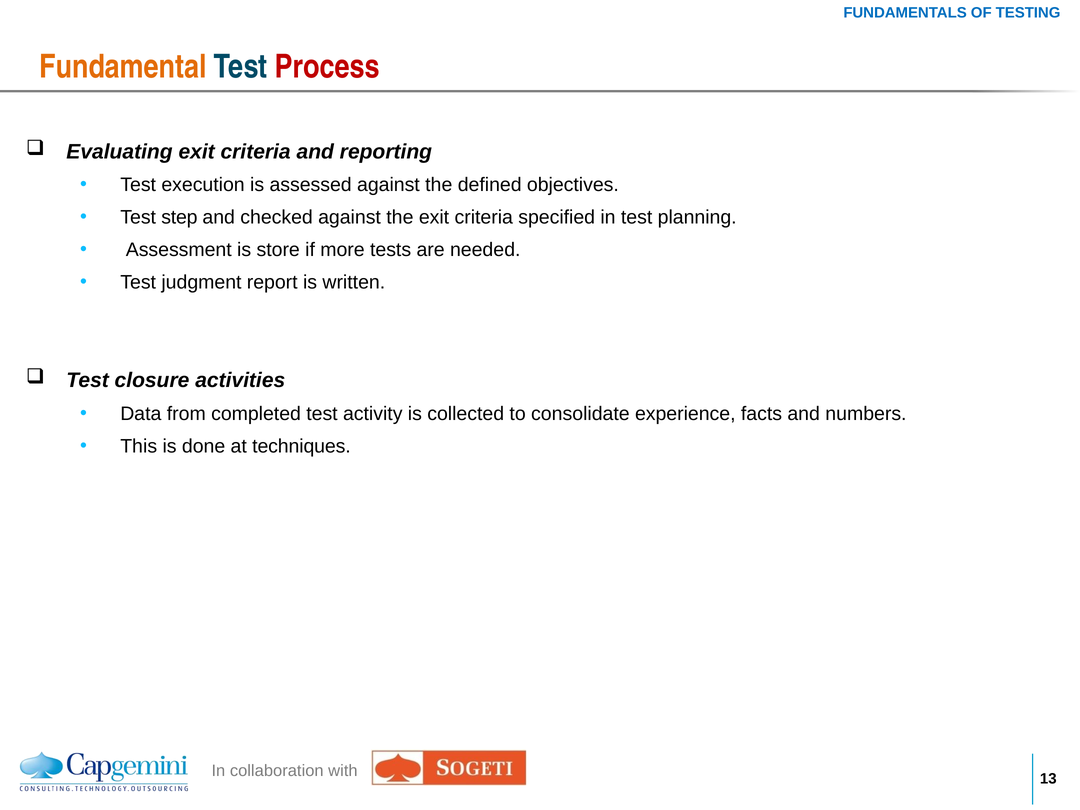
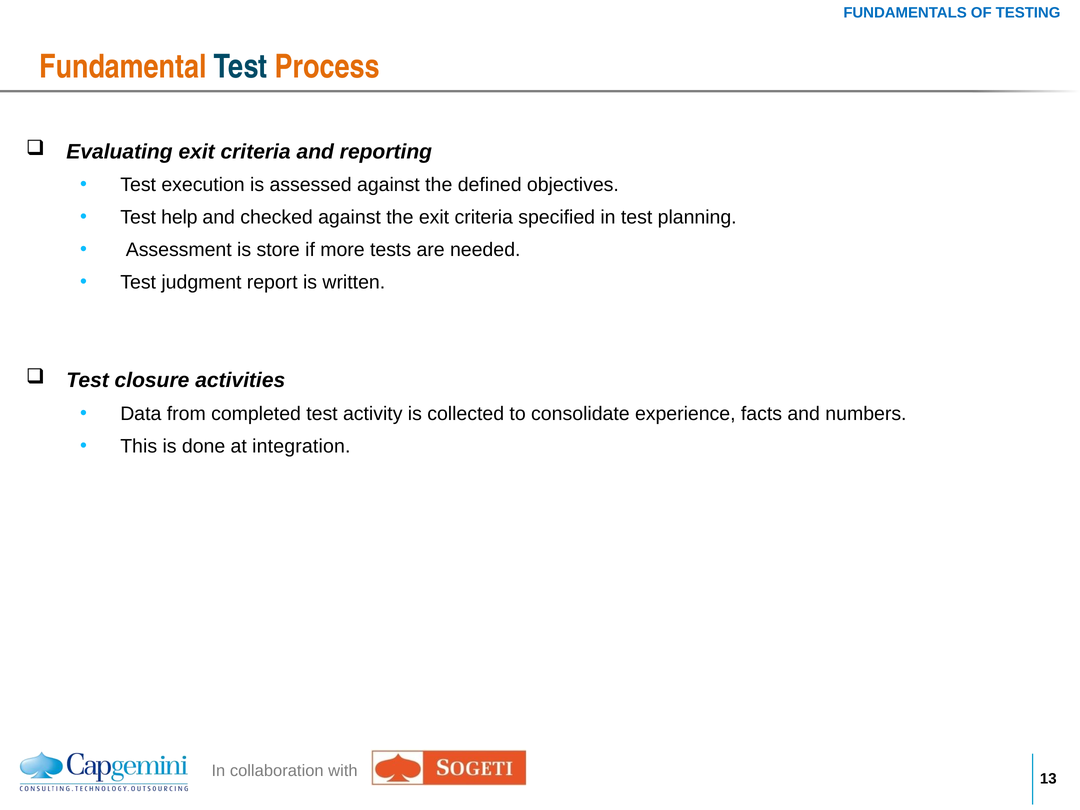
Process colour: red -> orange
step: step -> help
techniques: techniques -> integration
